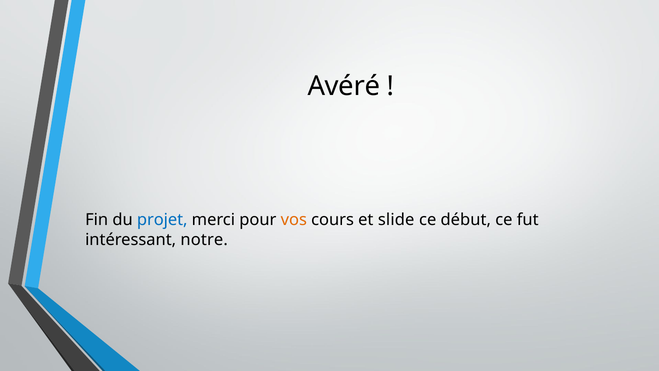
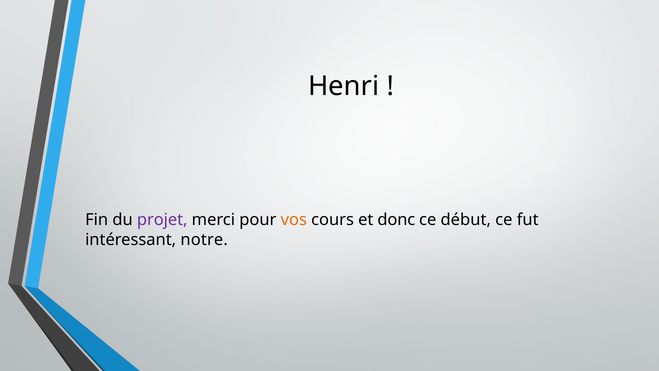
Avéré: Avéré -> Henri
projet colour: blue -> purple
slide: slide -> donc
